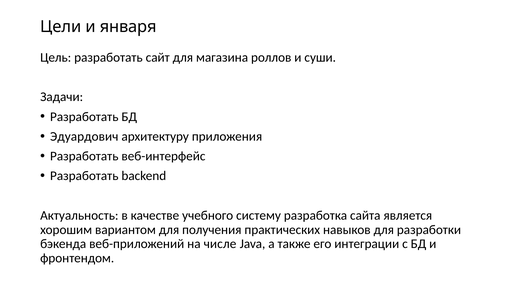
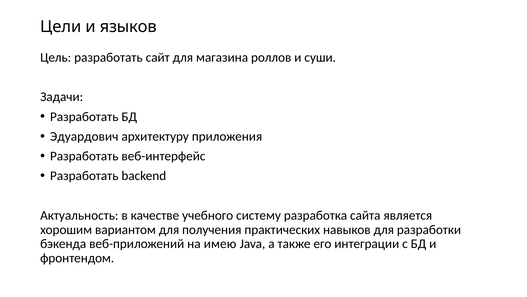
января: января -> языков
числе: числе -> имею
